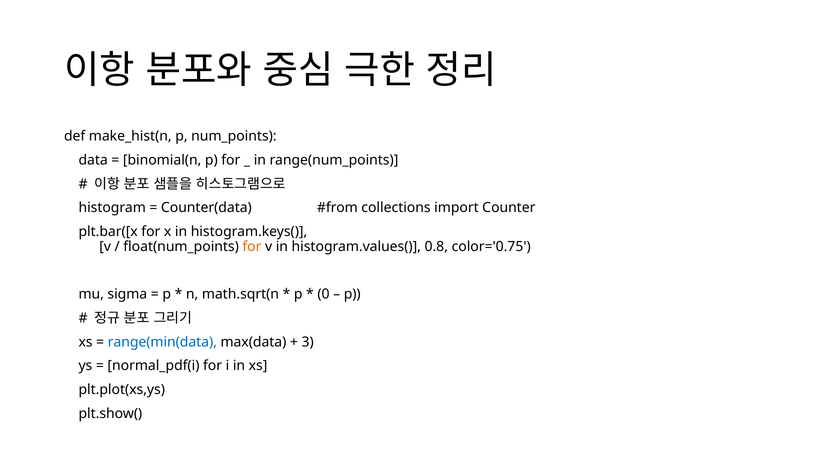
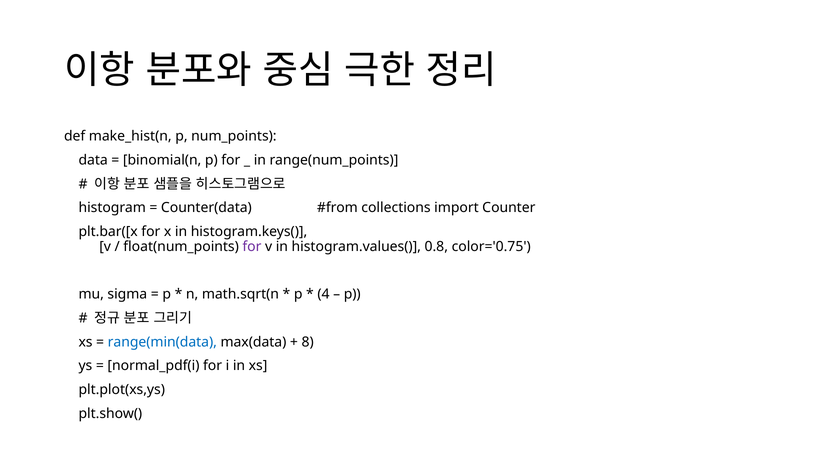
for at (252, 247) colour: orange -> purple
0: 0 -> 4
3: 3 -> 8
